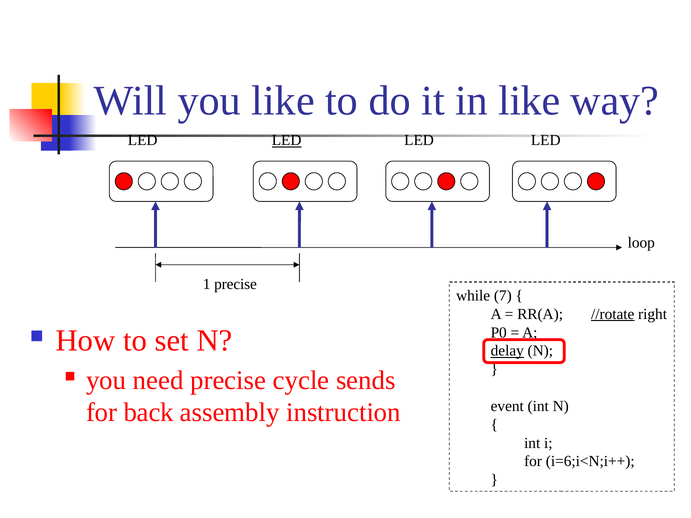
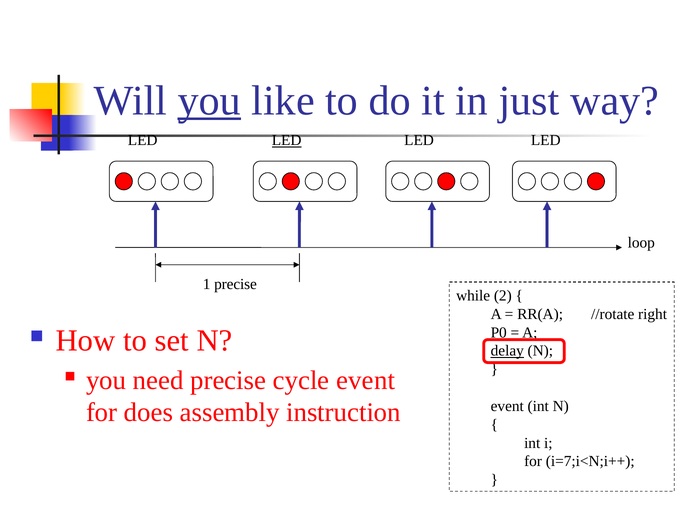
you at (209, 101) underline: none -> present
in like: like -> just
7: 7 -> 2
//rotate underline: present -> none
cycle sends: sends -> event
back: back -> does
i=6;i<N;i++: i=6;i<N;i++ -> i=7;i<N;i++
